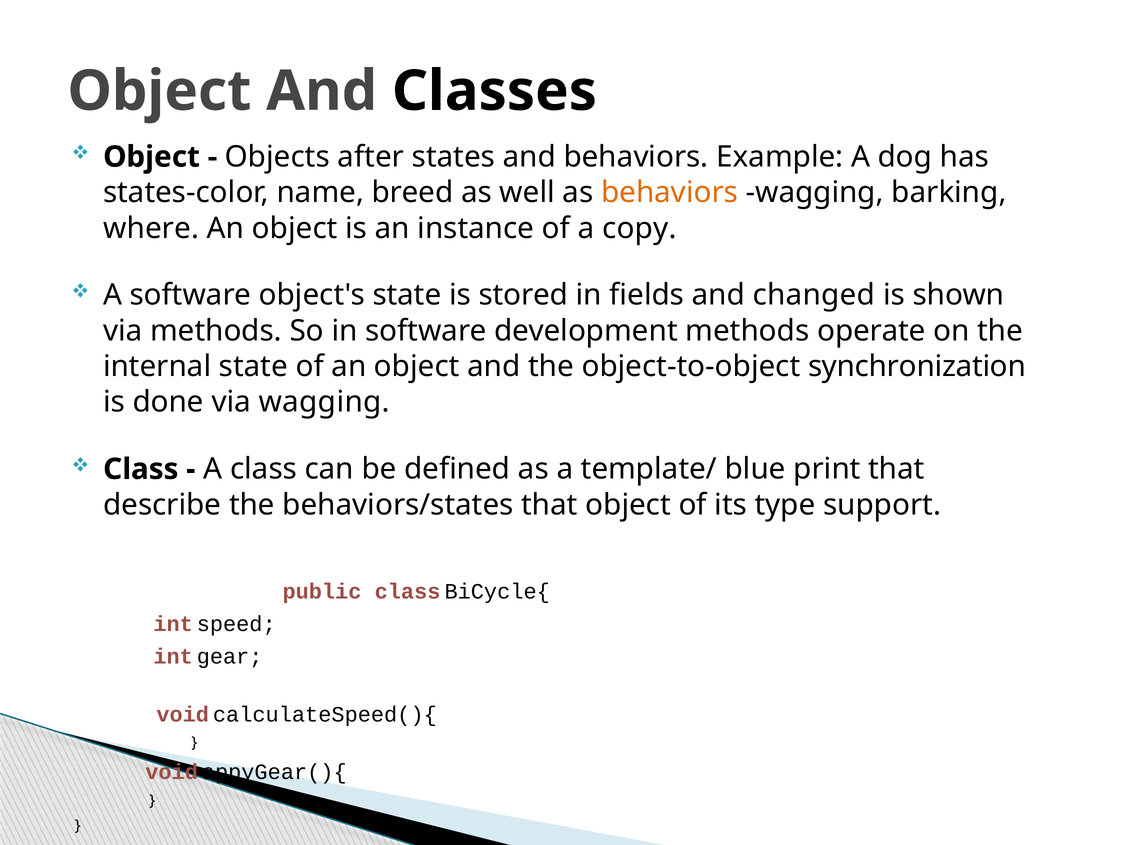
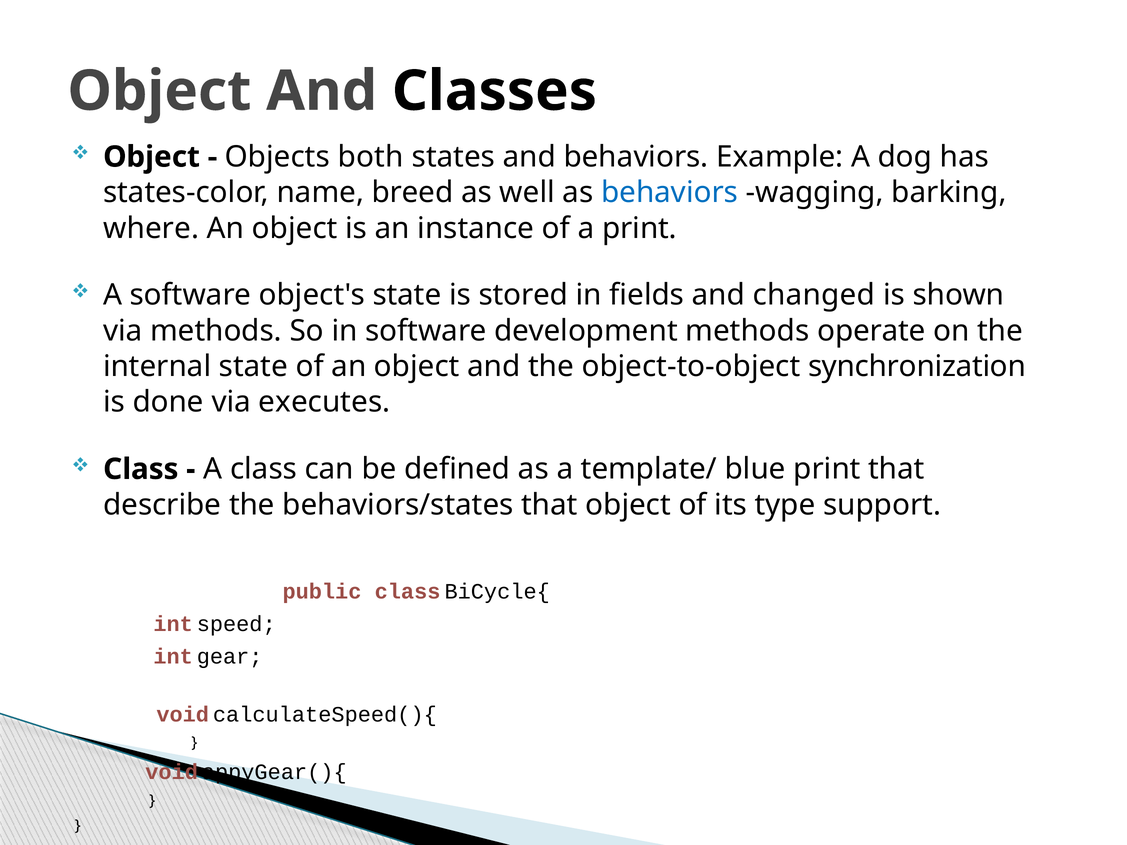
after: after -> both
behaviors at (670, 193) colour: orange -> blue
a copy: copy -> print
via wagging: wagging -> executes
